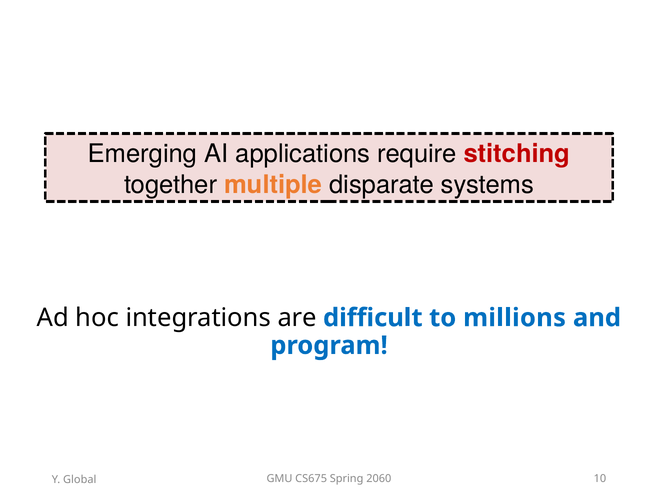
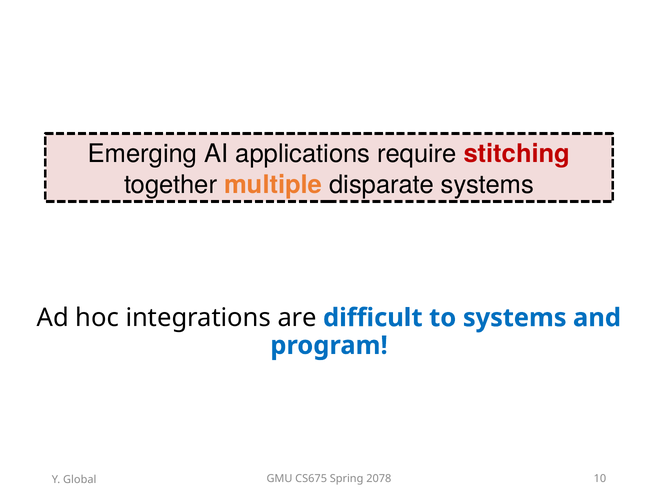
to millions: millions -> systems
2060: 2060 -> 2078
